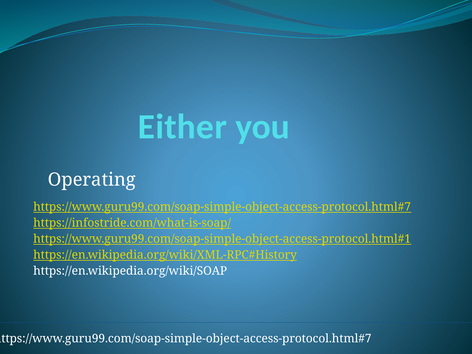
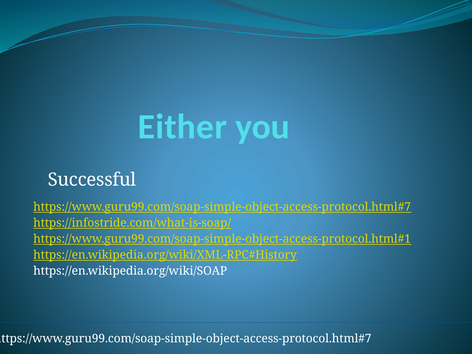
Operating: Operating -> Successful
